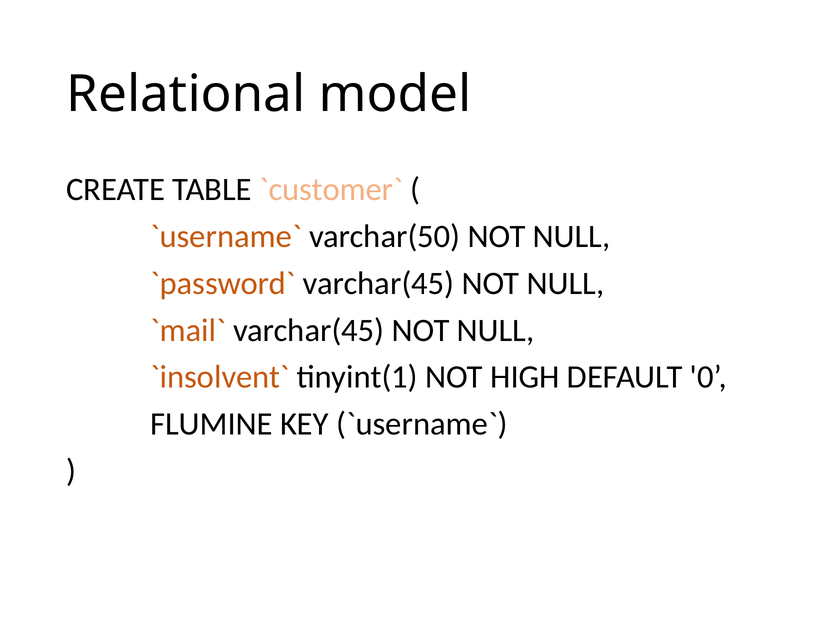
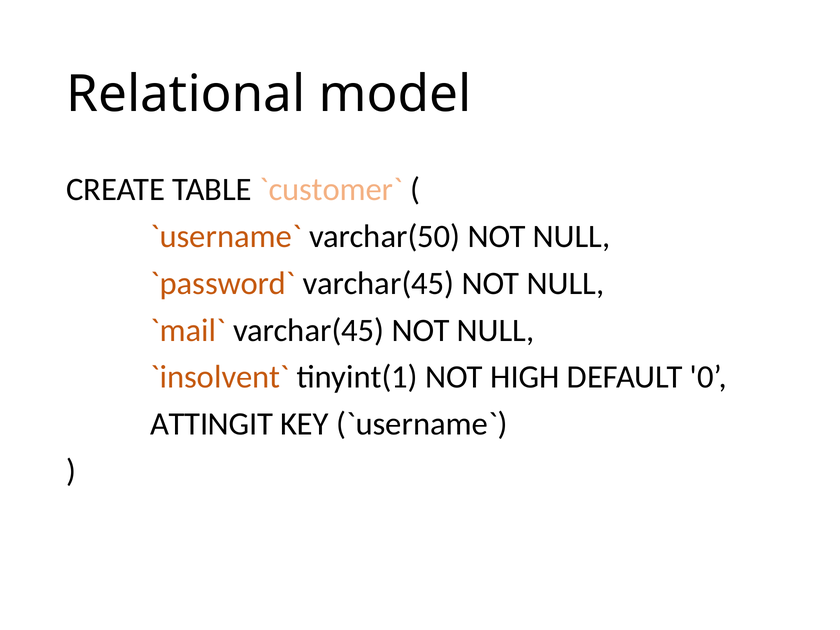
FLUMINE: FLUMINE -> ATTINGIT
